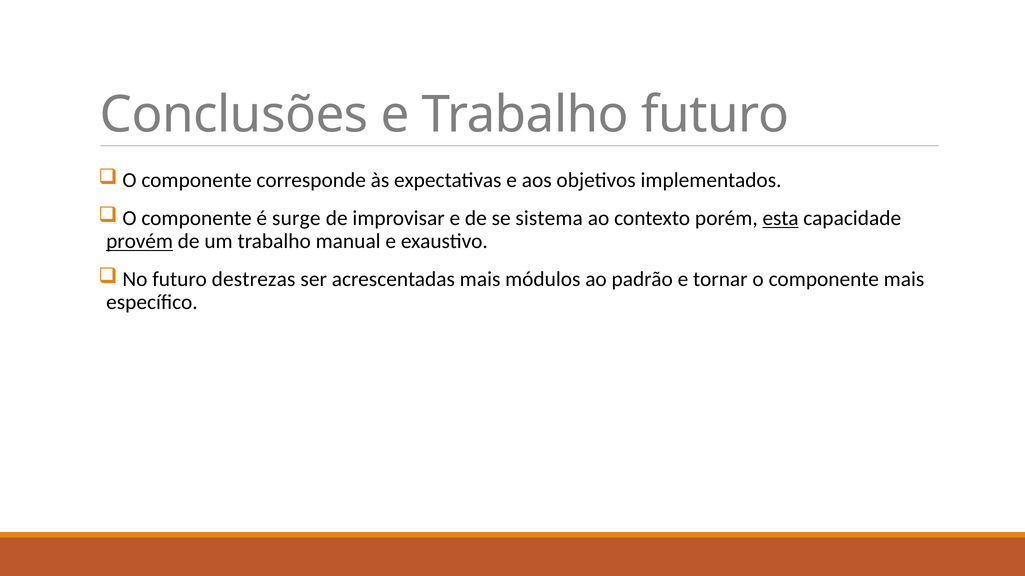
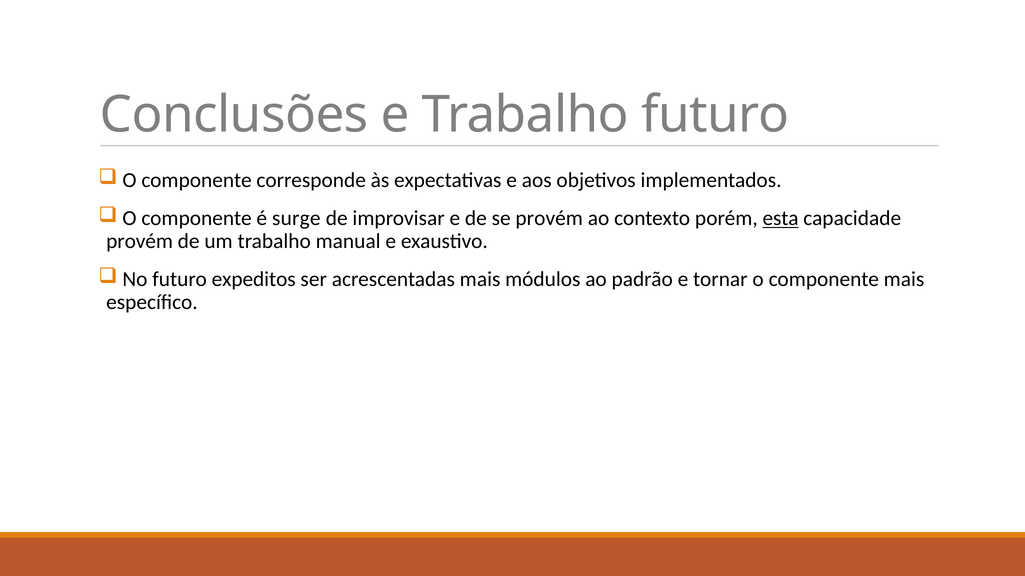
se sistema: sistema -> provém
provém at (140, 242) underline: present -> none
destrezas: destrezas -> expeditos
